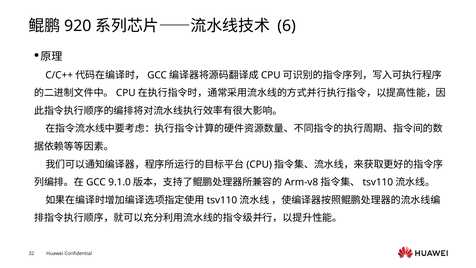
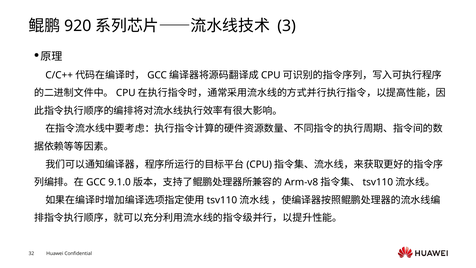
6: 6 -> 3
